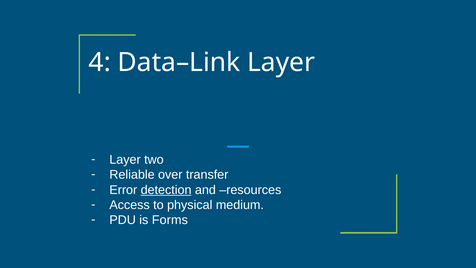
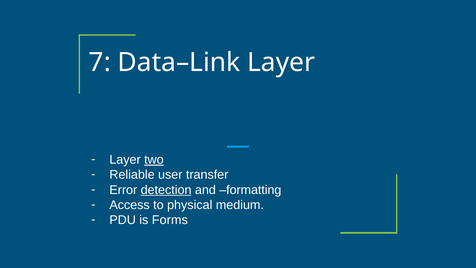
4: 4 -> 7
two underline: none -> present
over: over -> user
resources: resources -> formatting
